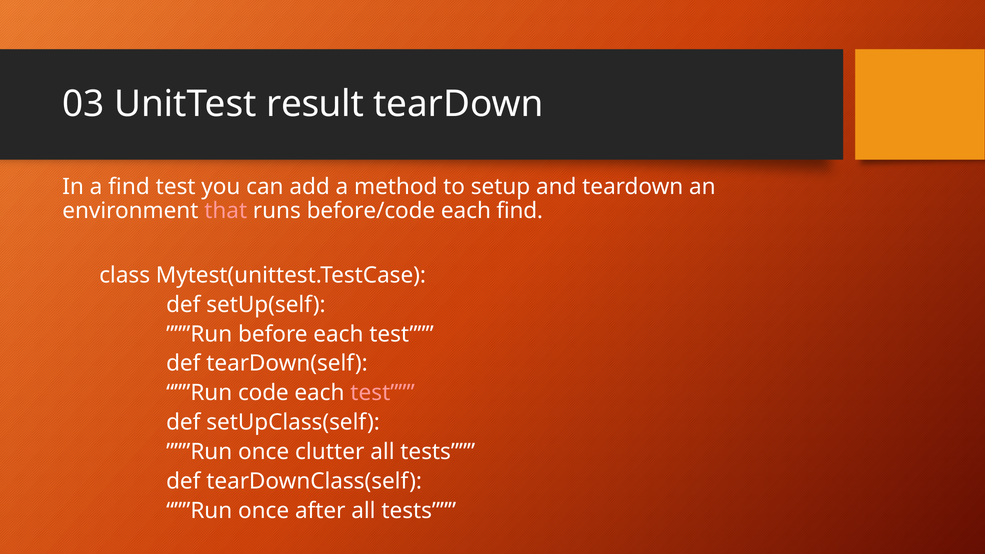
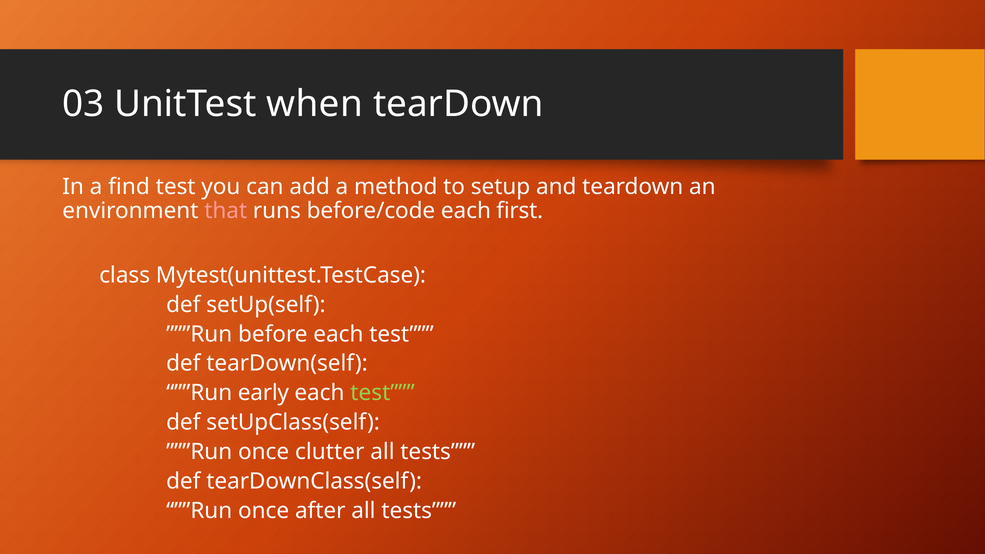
result: result -> when
each find: find -> first
code: code -> early
test at (383, 393) colour: pink -> light green
